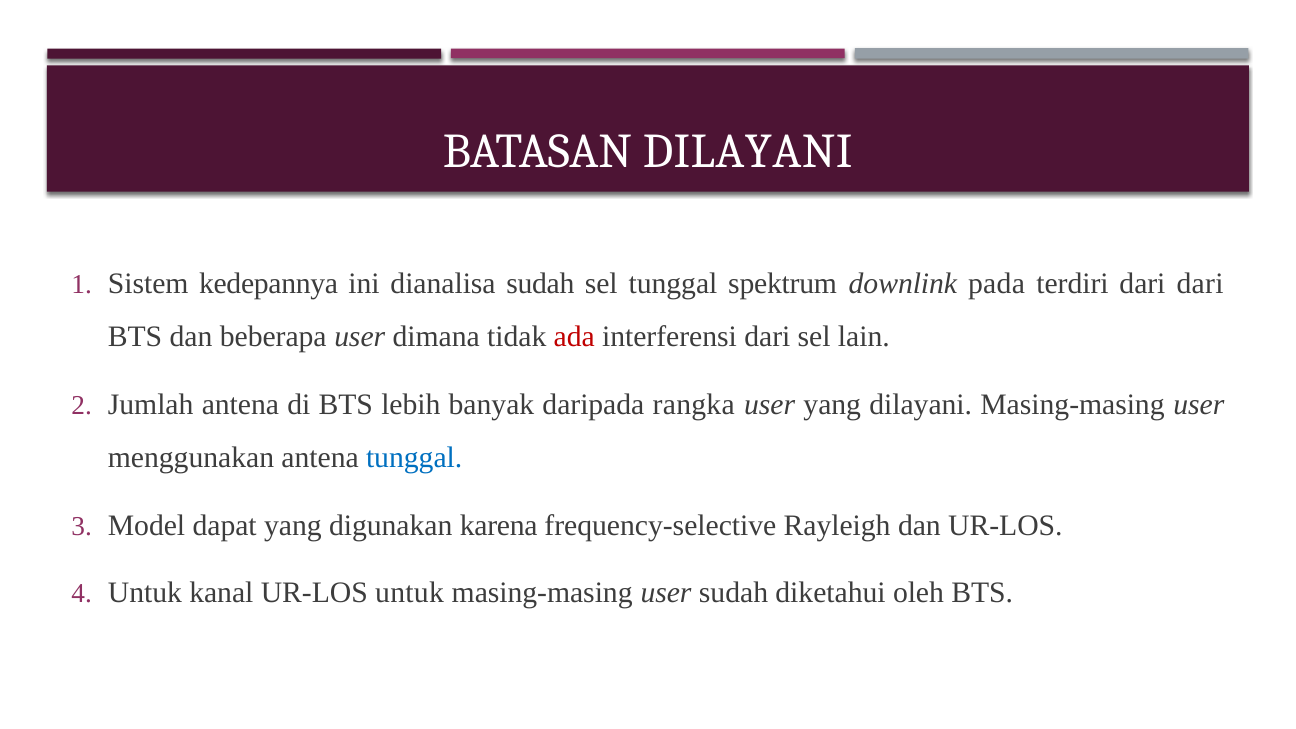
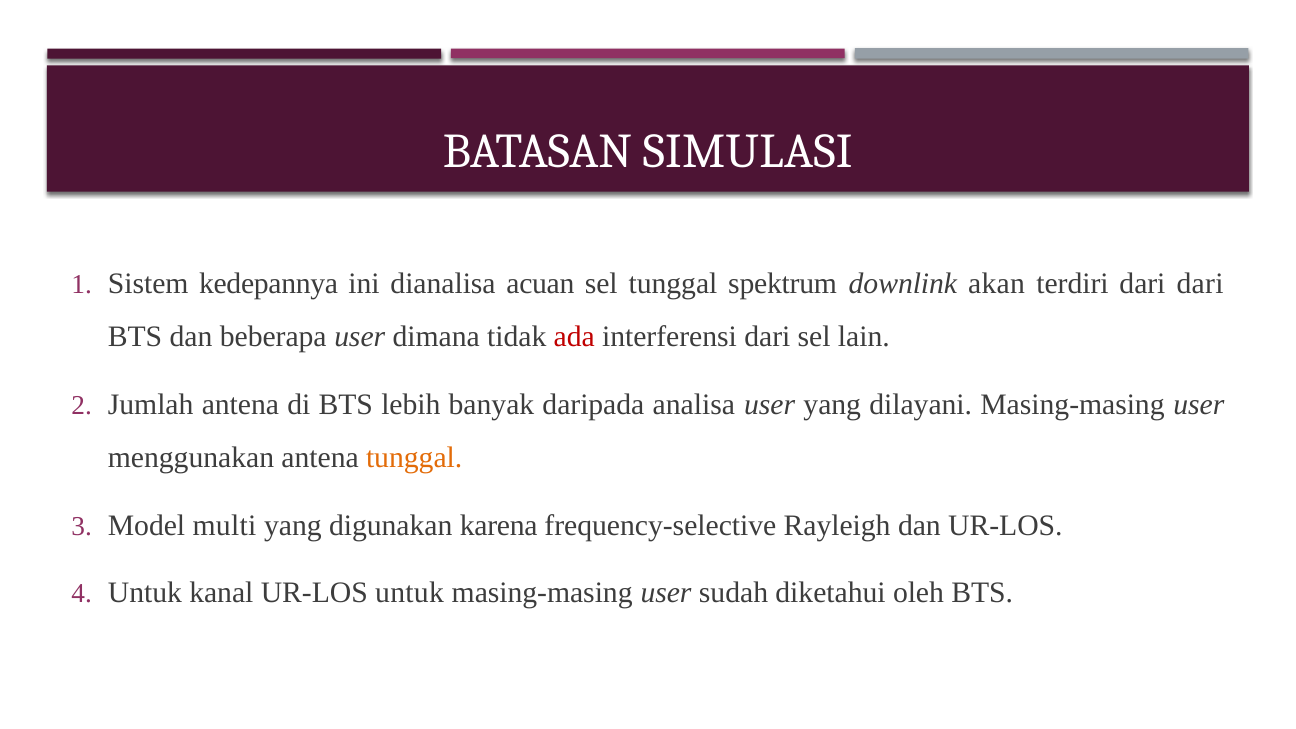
BATASAN DILAYANI: DILAYANI -> SIMULASI
dianalisa sudah: sudah -> acuan
pada: pada -> akan
rangka: rangka -> analisa
tunggal at (414, 458) colour: blue -> orange
dapat: dapat -> multi
